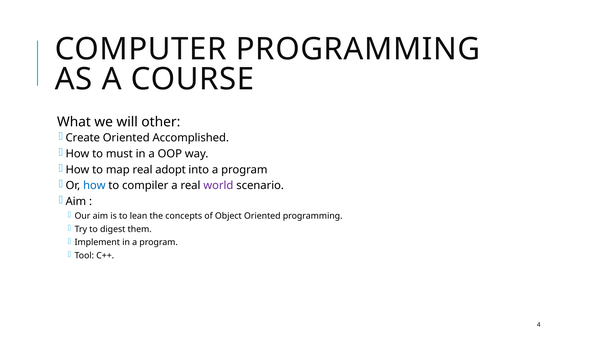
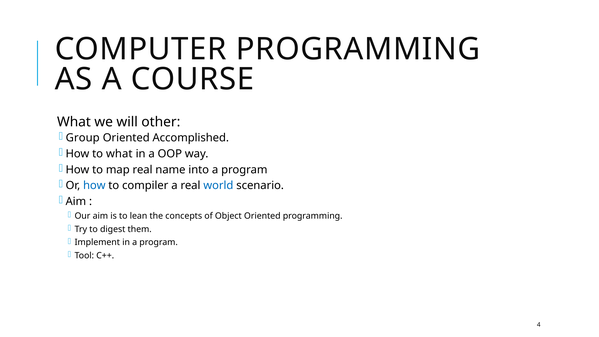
Create: Create -> Group
to must: must -> what
adopt: adopt -> name
world colour: purple -> blue
